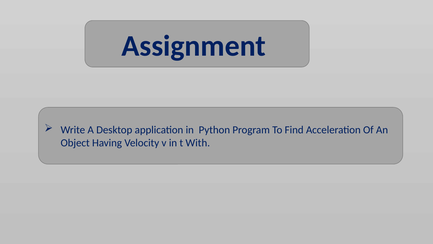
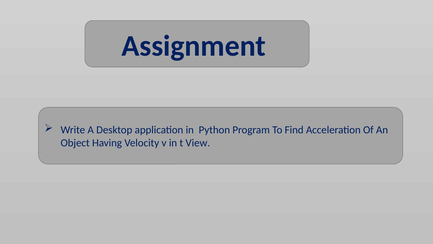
With: With -> View
